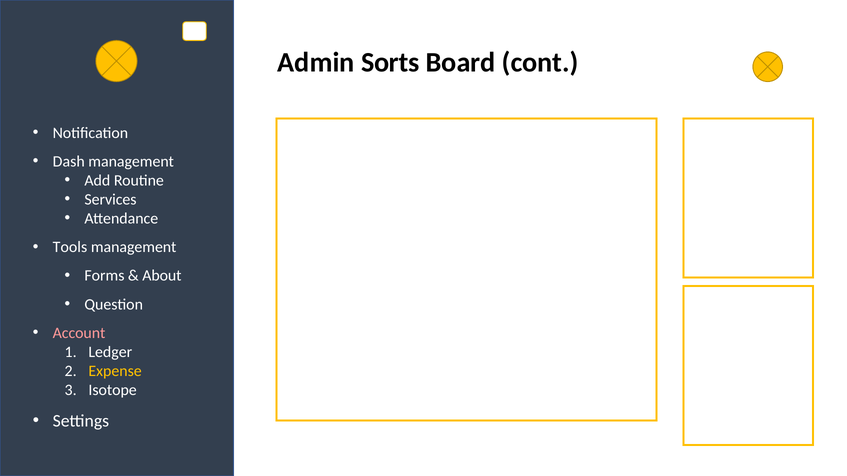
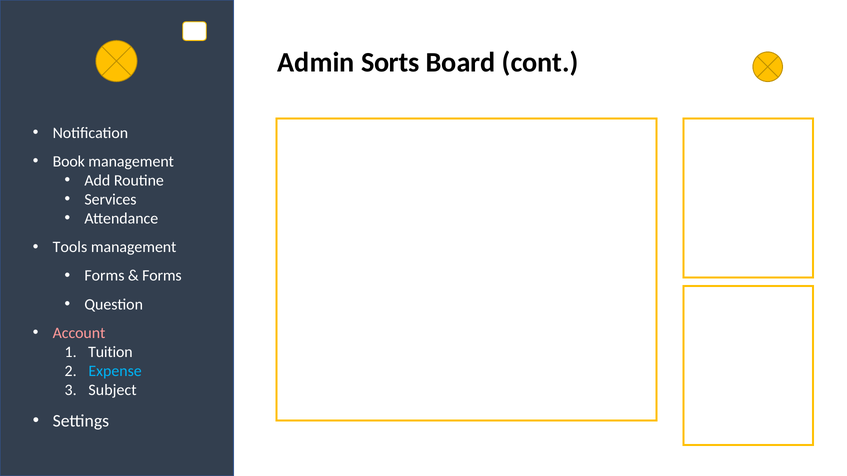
Dash: Dash -> Book
About at (162, 276): About -> Forms
Ledger: Ledger -> Tuition
Expense colour: yellow -> light blue
Isotope: Isotope -> Subject
